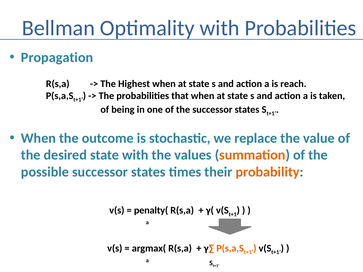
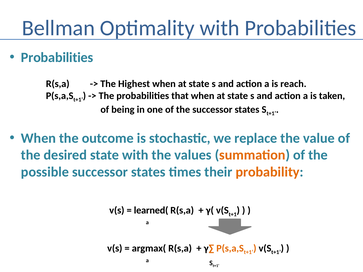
Propagation at (57, 57): Propagation -> Probabilities
penalty(: penalty( -> learned(
